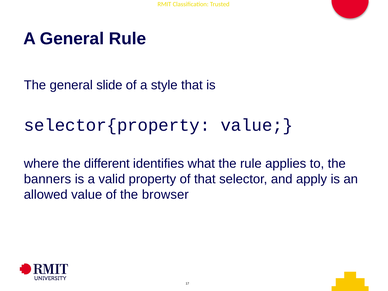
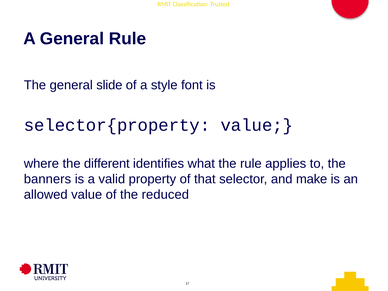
style that: that -> font
apply: apply -> make
browser: browser -> reduced
